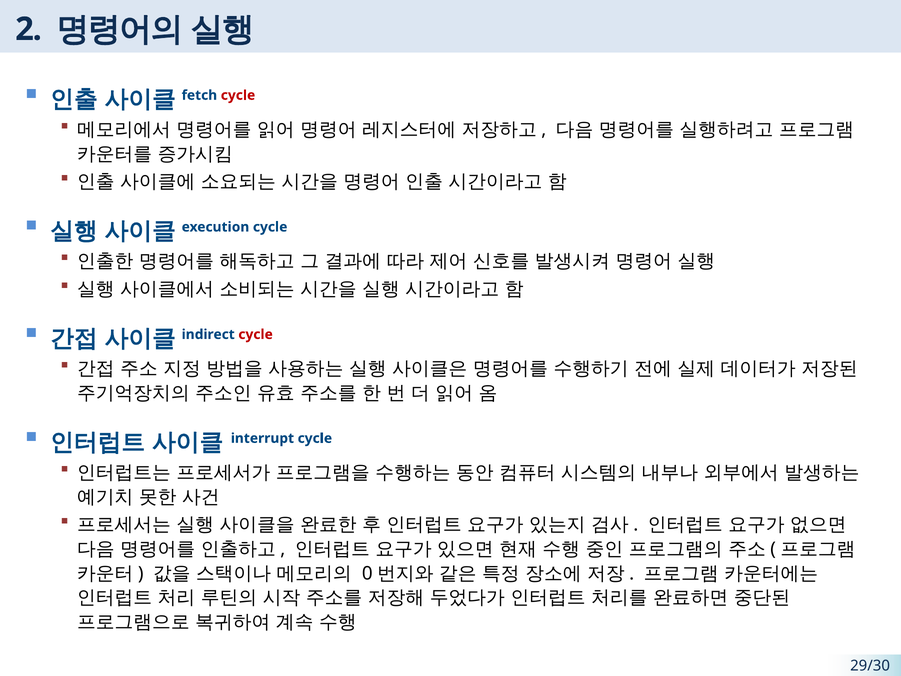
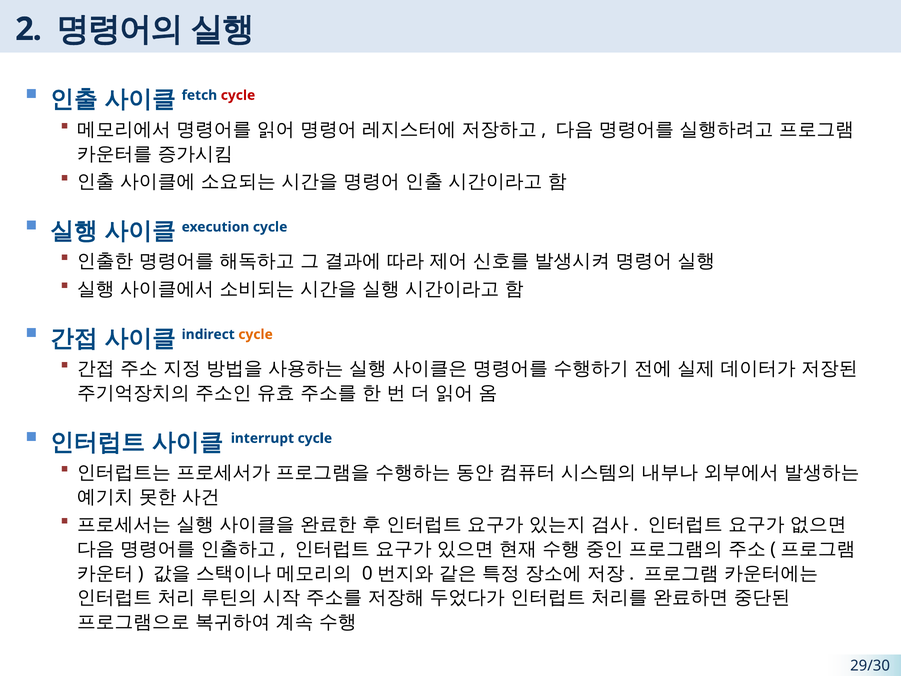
cycle at (256, 334) colour: red -> orange
